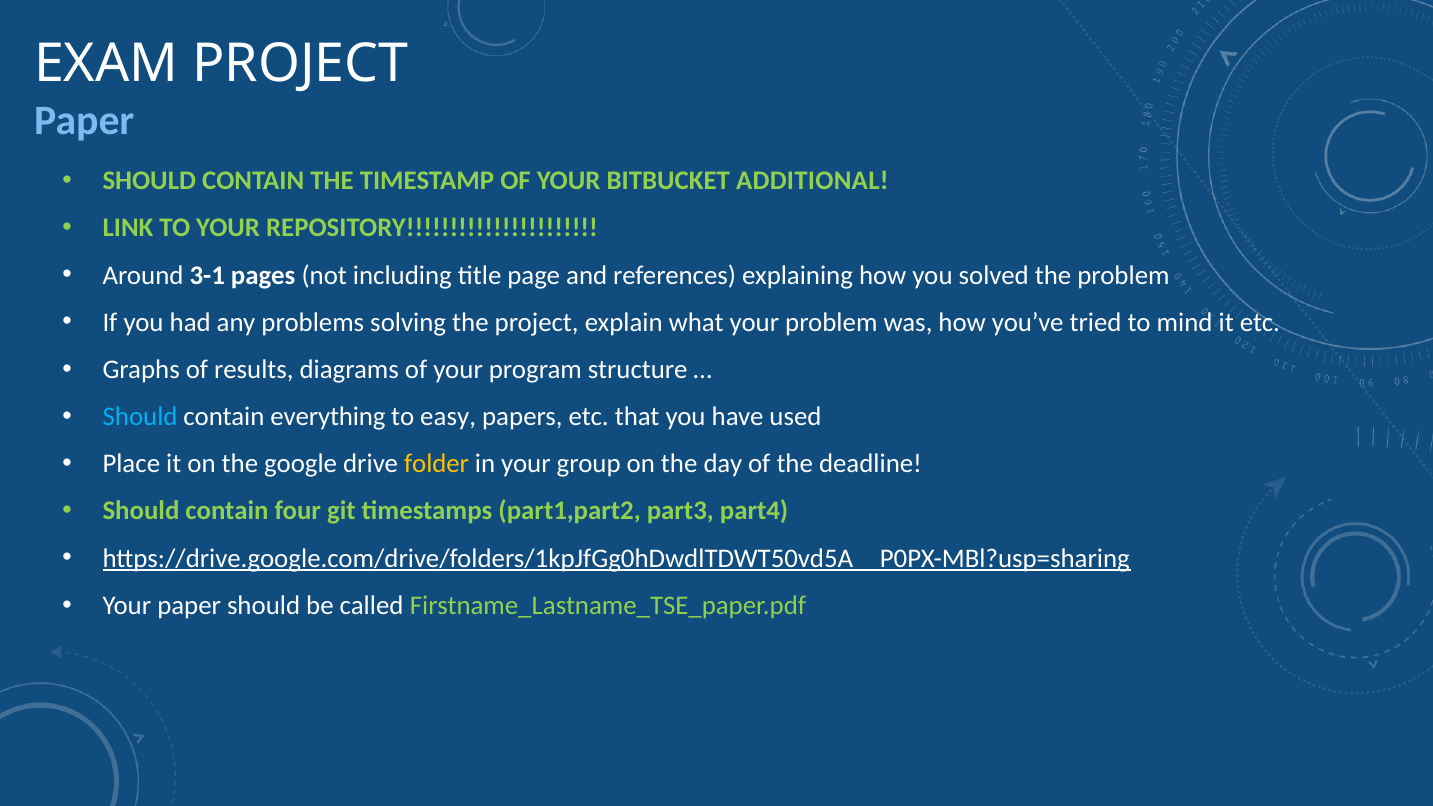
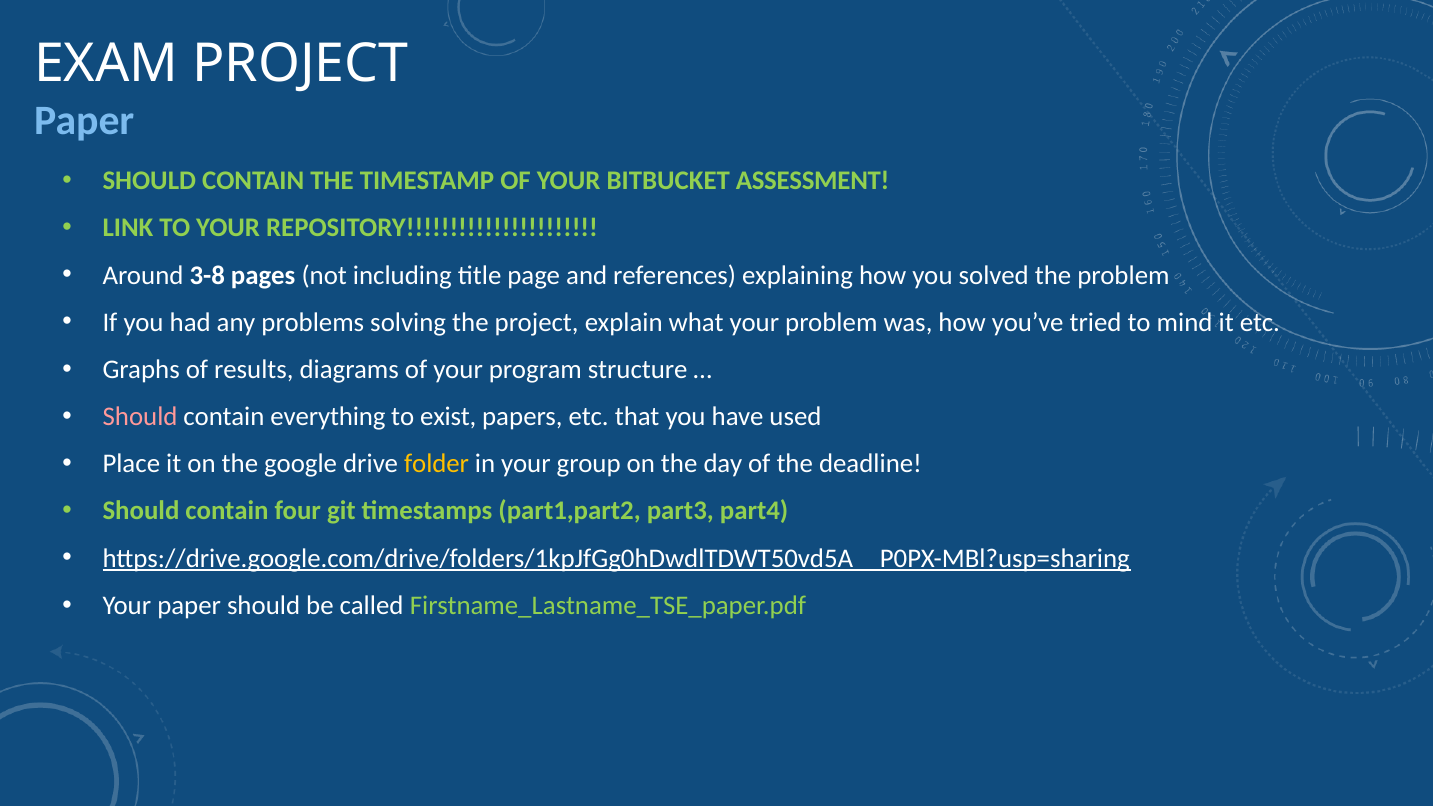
ADDITIONAL: ADDITIONAL -> ASSESSMENT
3-1: 3-1 -> 3-8
Should at (140, 417) colour: light blue -> pink
easy: easy -> exist
